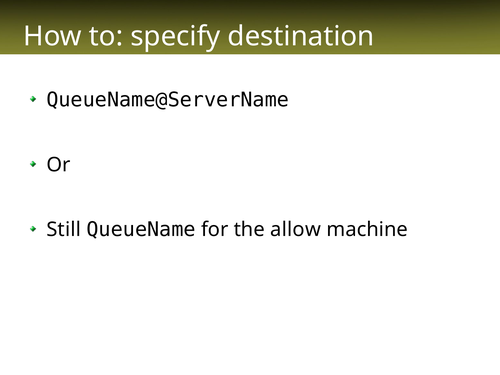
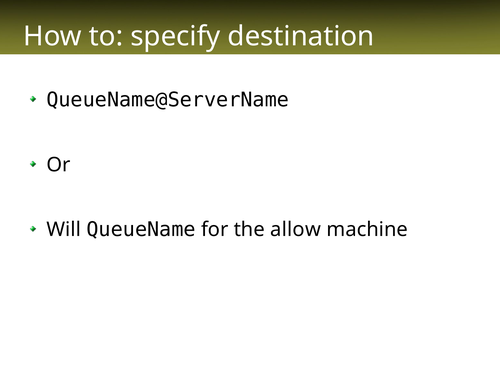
Still: Still -> Will
